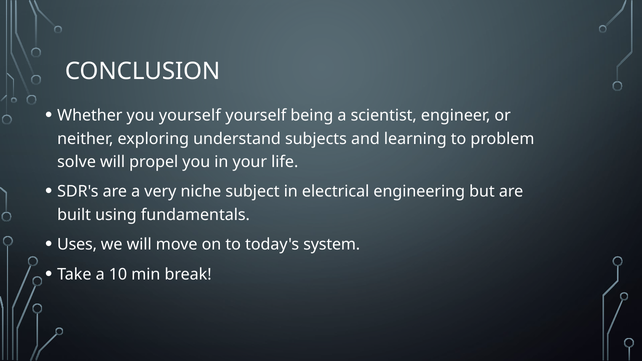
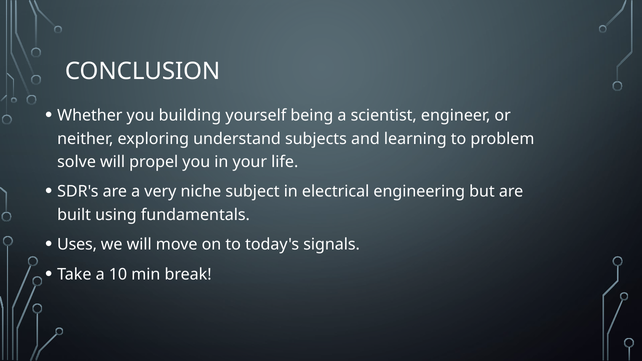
you yourself: yourself -> building
system: system -> signals
